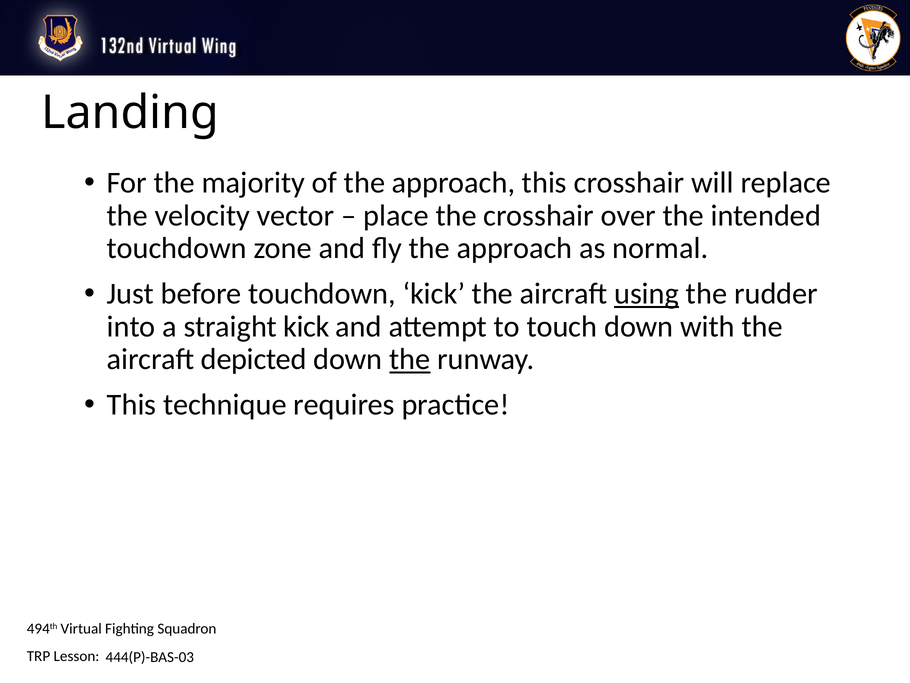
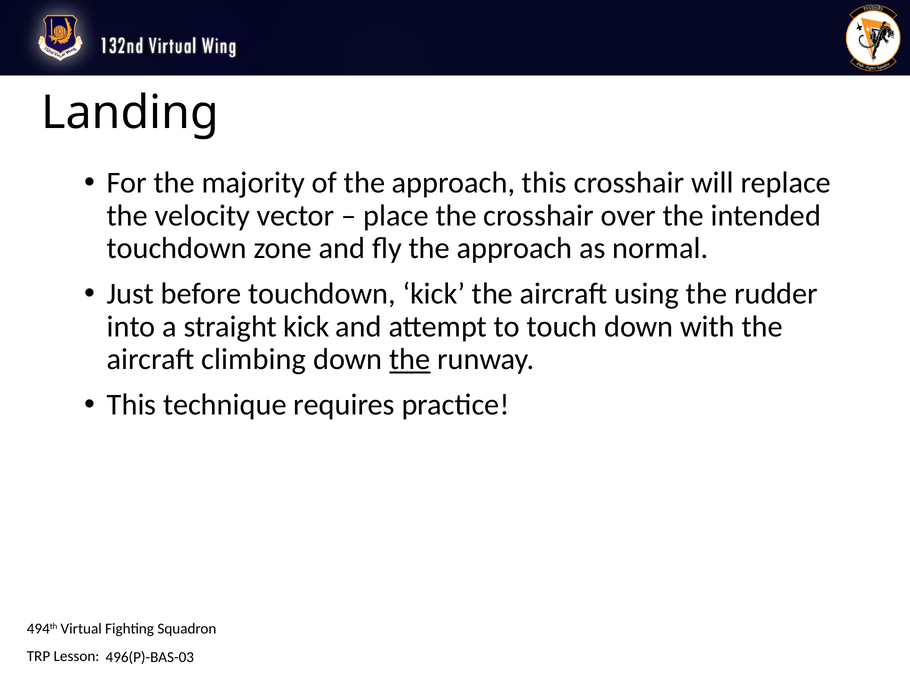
using underline: present -> none
depicted: depicted -> climbing
444(P)-BAS-03: 444(P)-BAS-03 -> 496(P)-BAS-03
